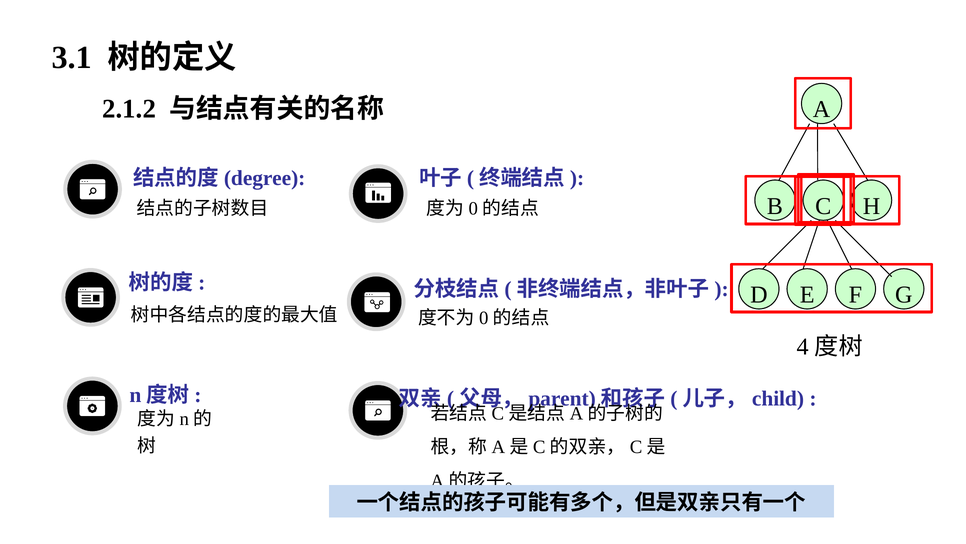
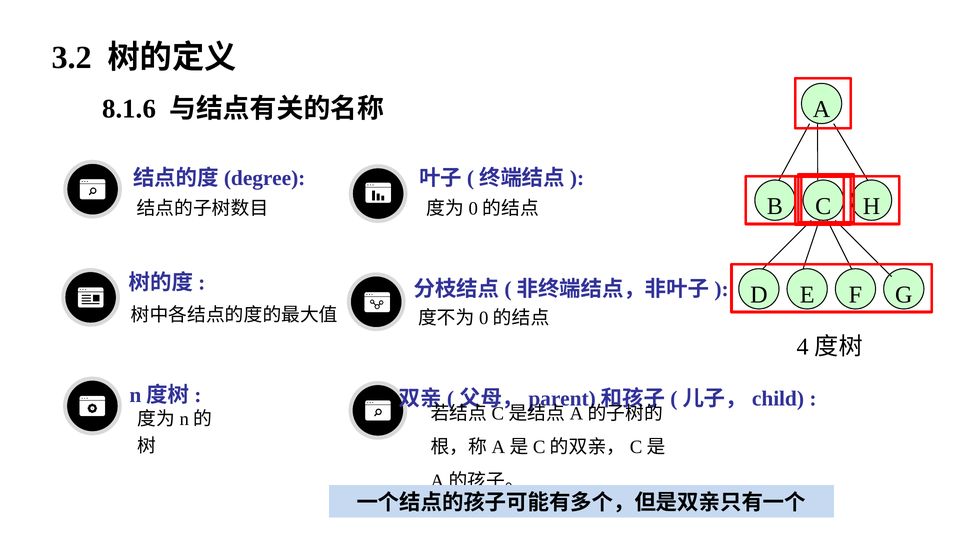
3.1: 3.1 -> 3.2
2.1.2: 2.1.2 -> 8.1.6
